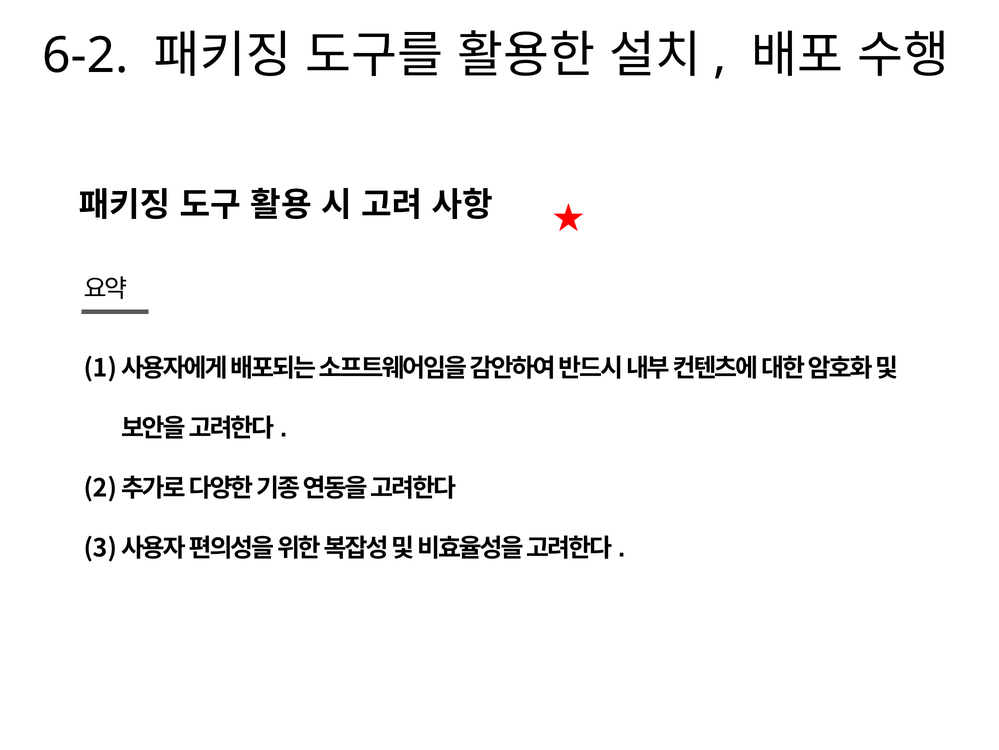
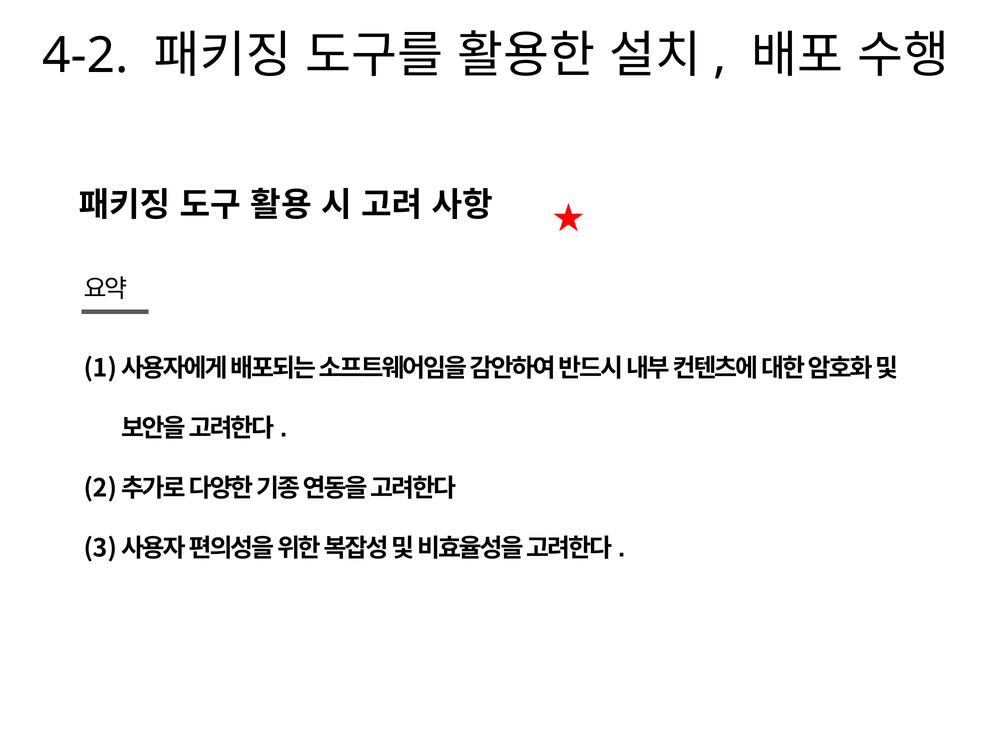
6-2: 6-2 -> 4-2
